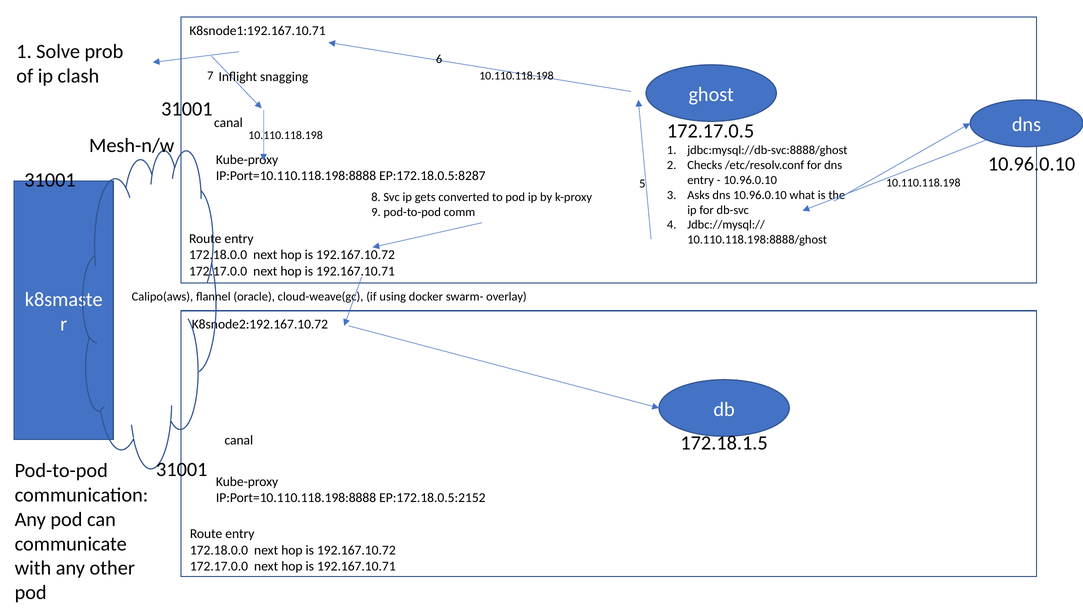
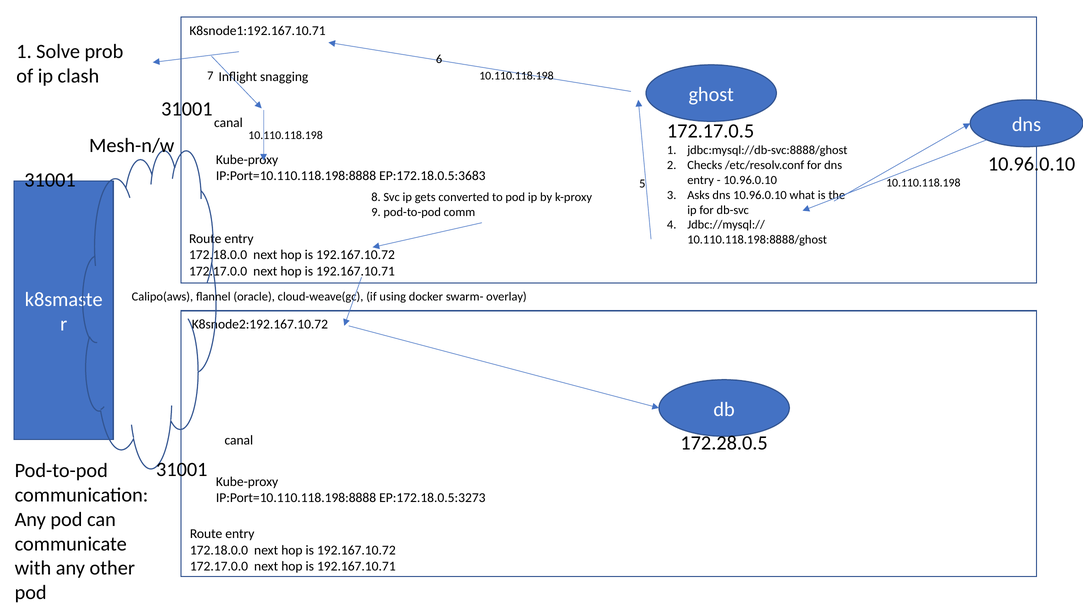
EP:172.18.0.5:8287: EP:172.18.0.5:8287 -> EP:172.18.0.5:3683
172.18.1.5: 172.18.1.5 -> 172.28.0.5
EP:172.18.0.5:2152: EP:172.18.0.5:2152 -> EP:172.18.0.5:3273
